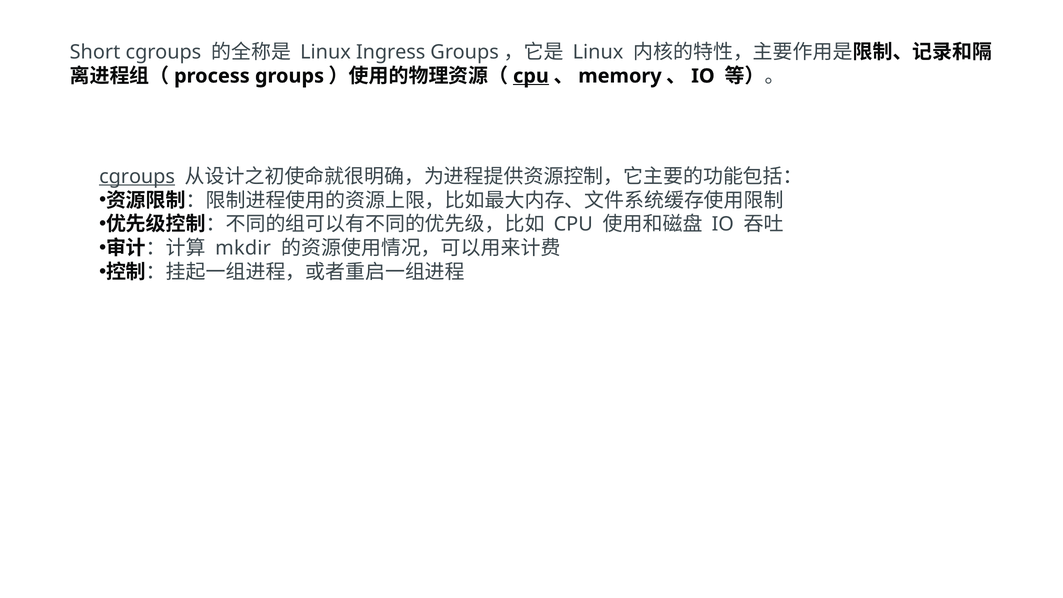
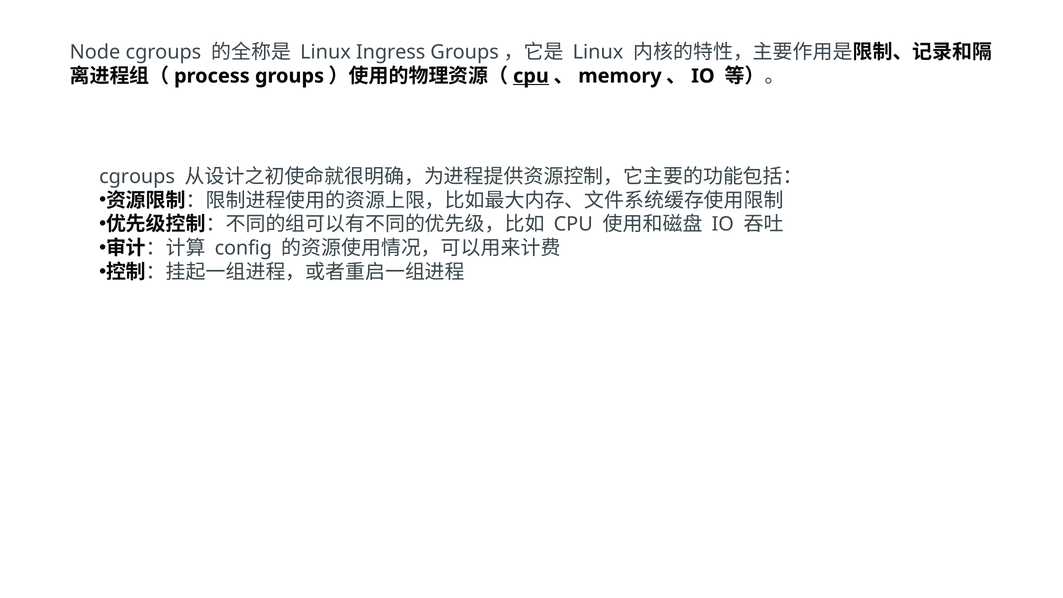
Short: Short -> Node
cgroups at (137, 177) underline: present -> none
mkdir: mkdir -> config
